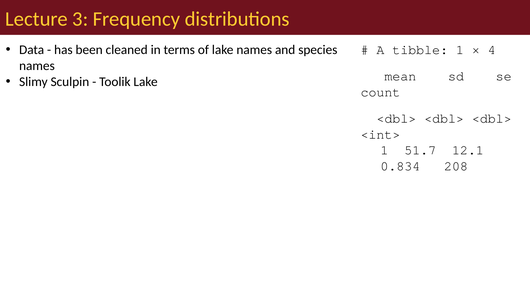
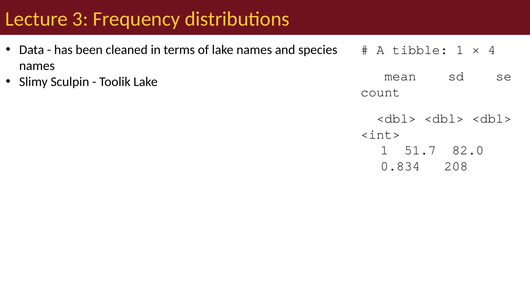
12.1: 12.1 -> 82.0
